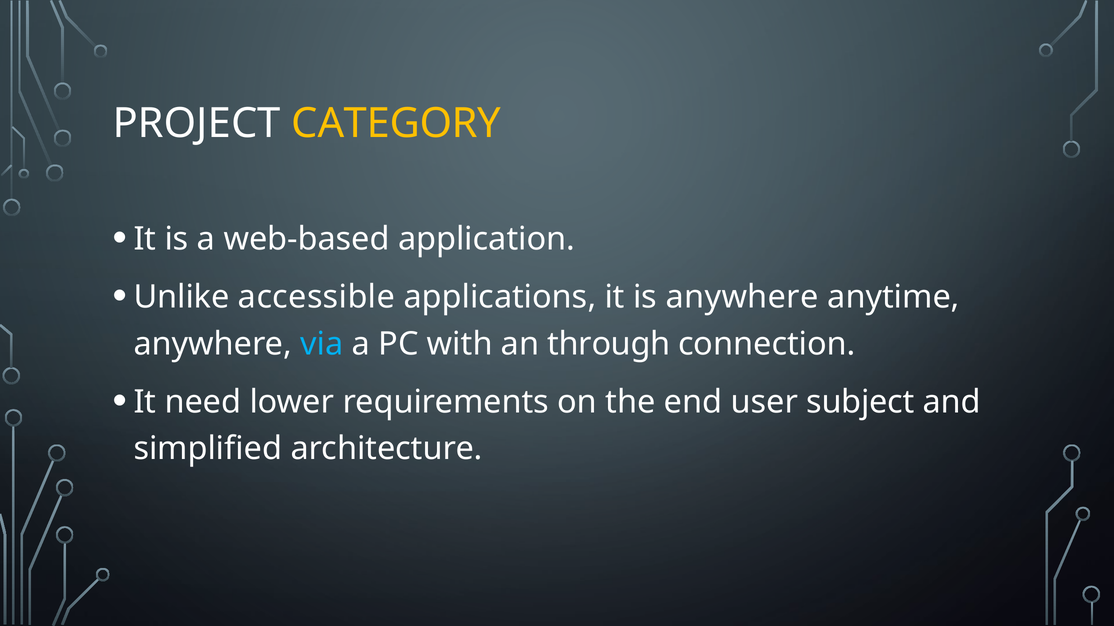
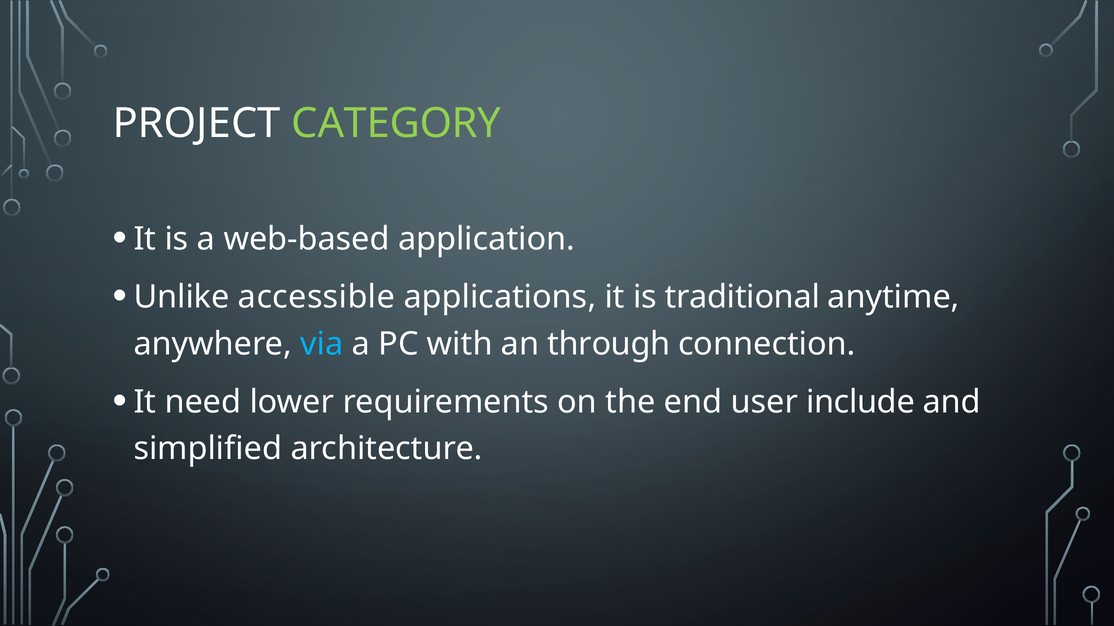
CATEGORY colour: yellow -> light green
is anywhere: anywhere -> traditional
subject: subject -> include
